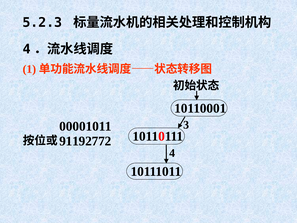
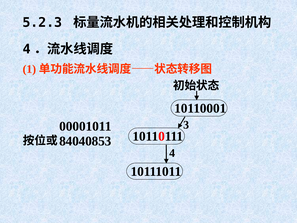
91192772: 91192772 -> 84040853
